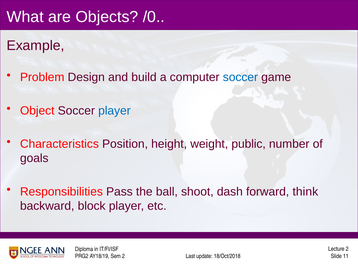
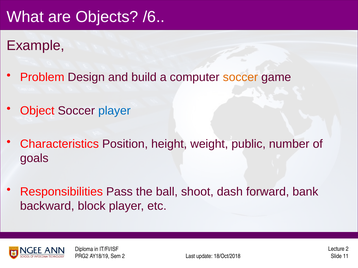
/0: /0 -> /6
soccer at (240, 77) colour: blue -> orange
think: think -> bank
